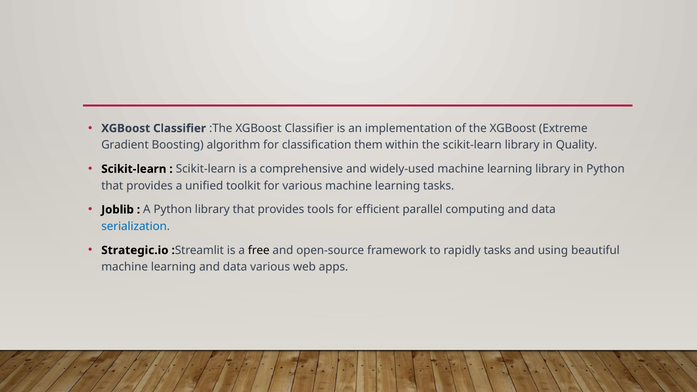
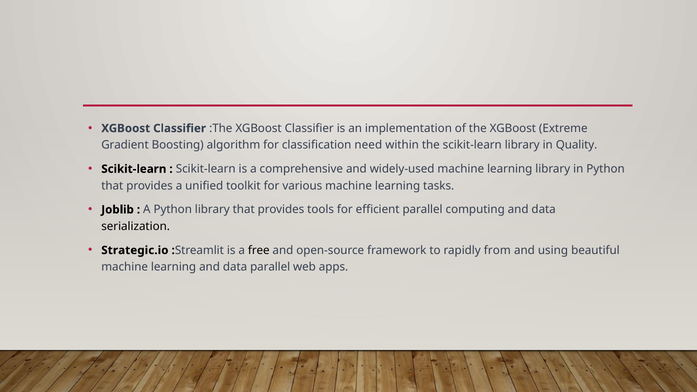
them: them -> need
serialization colour: blue -> black
rapidly tasks: tasks -> from
data various: various -> parallel
